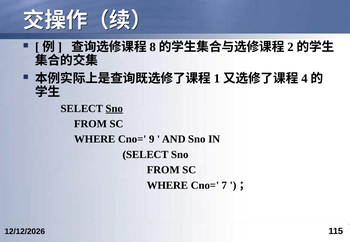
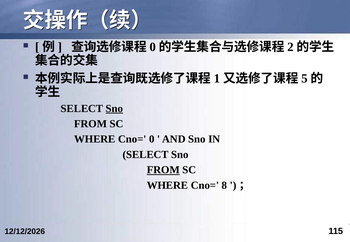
8 at (153, 47): 8 -> 0
4: 4 -> 5
Cno= 9: 9 -> 0
FROM at (163, 170) underline: none -> present
7: 7 -> 8
